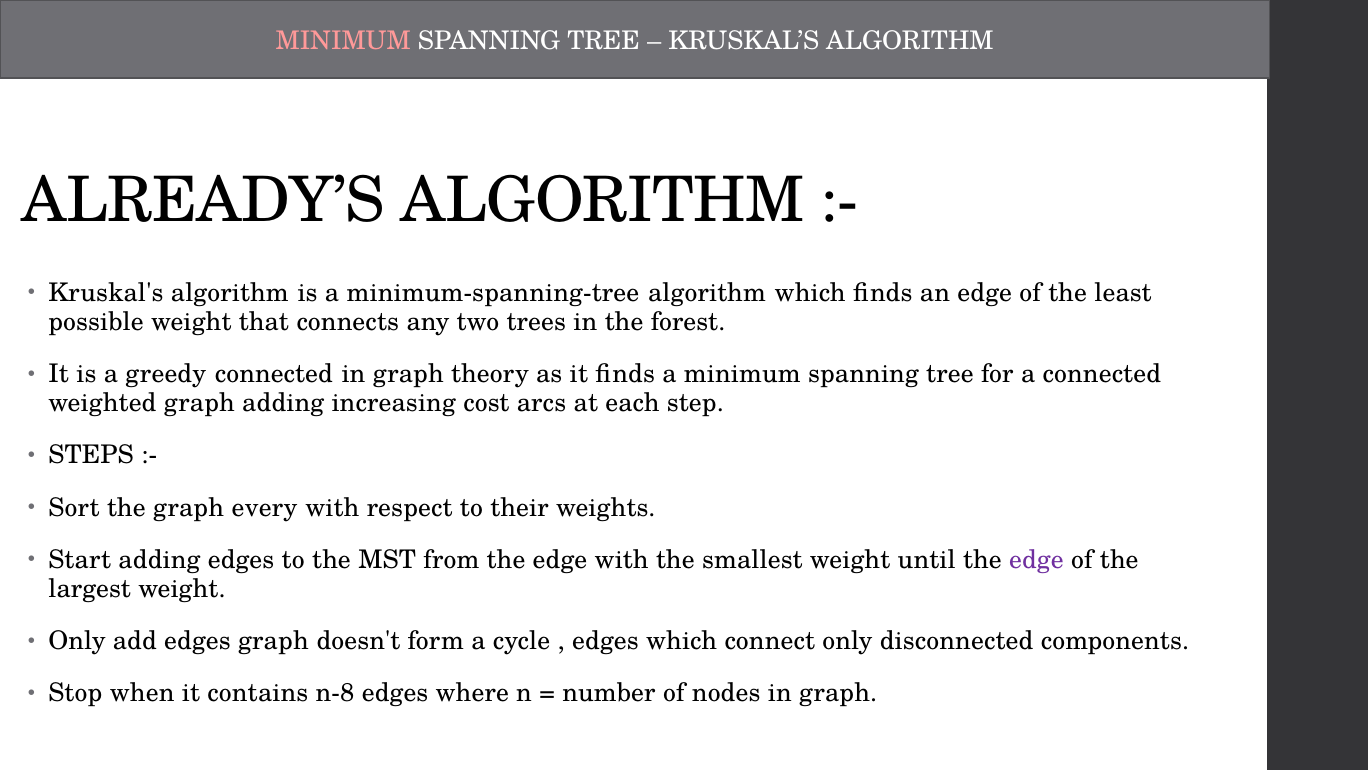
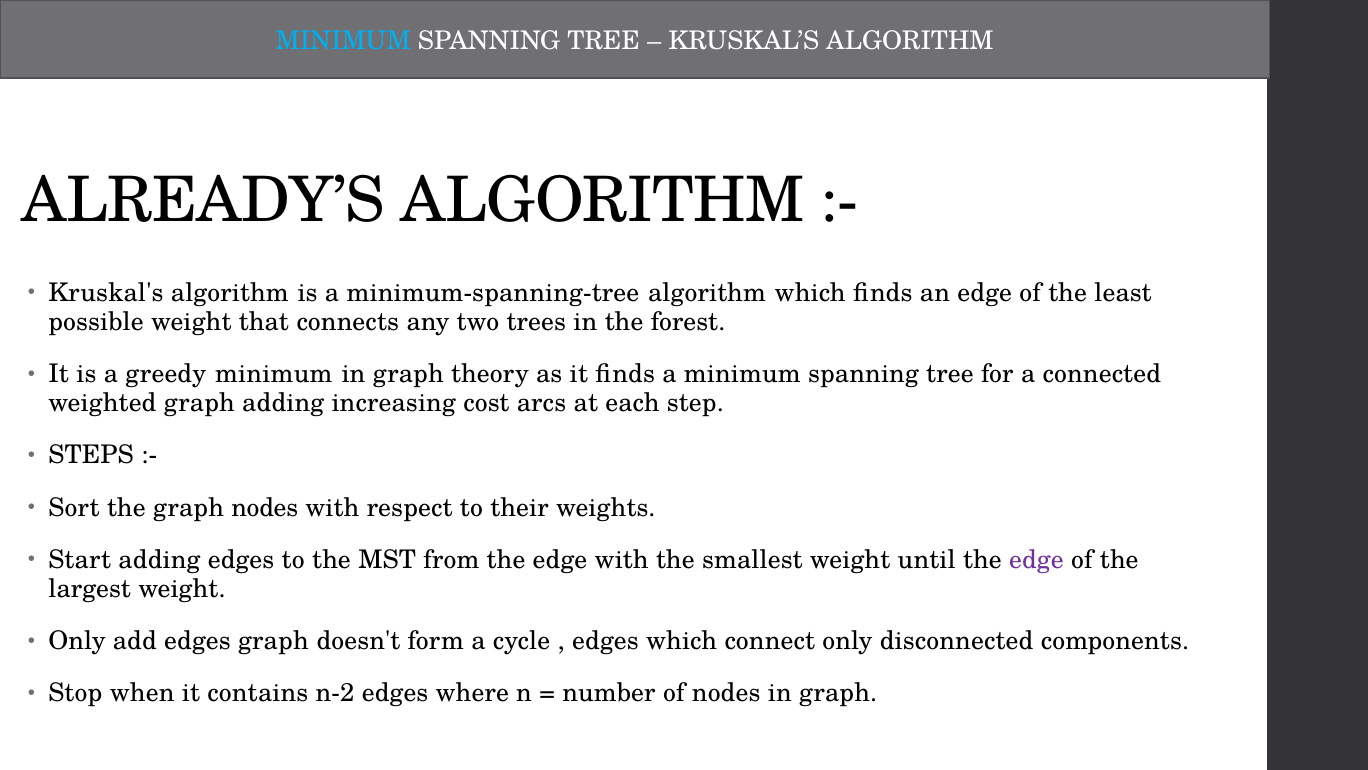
MINIMUM at (343, 41) colour: pink -> light blue
greedy connected: connected -> minimum
graph every: every -> nodes
n-8: n-8 -> n-2
